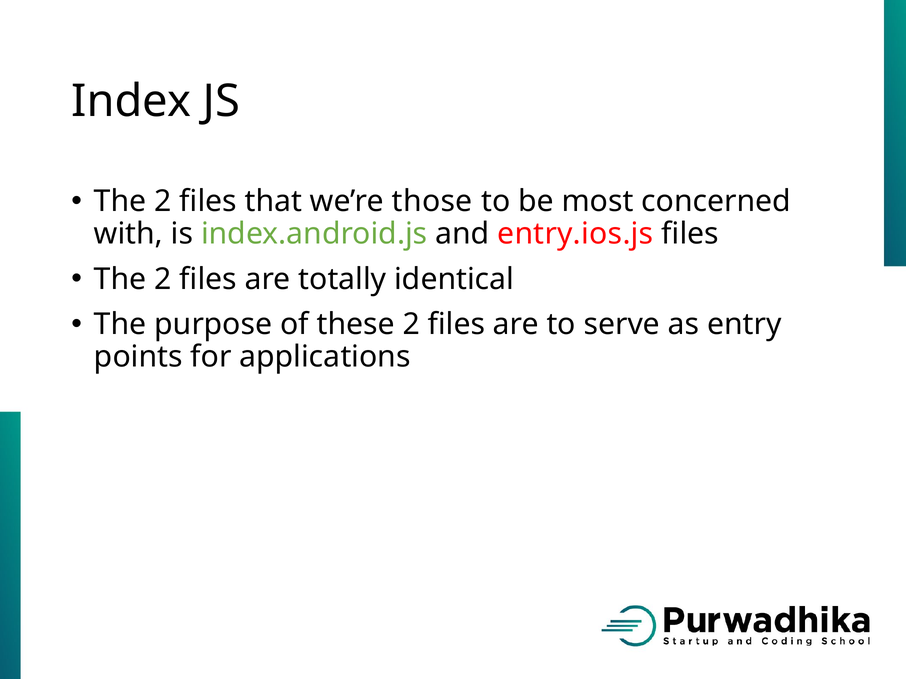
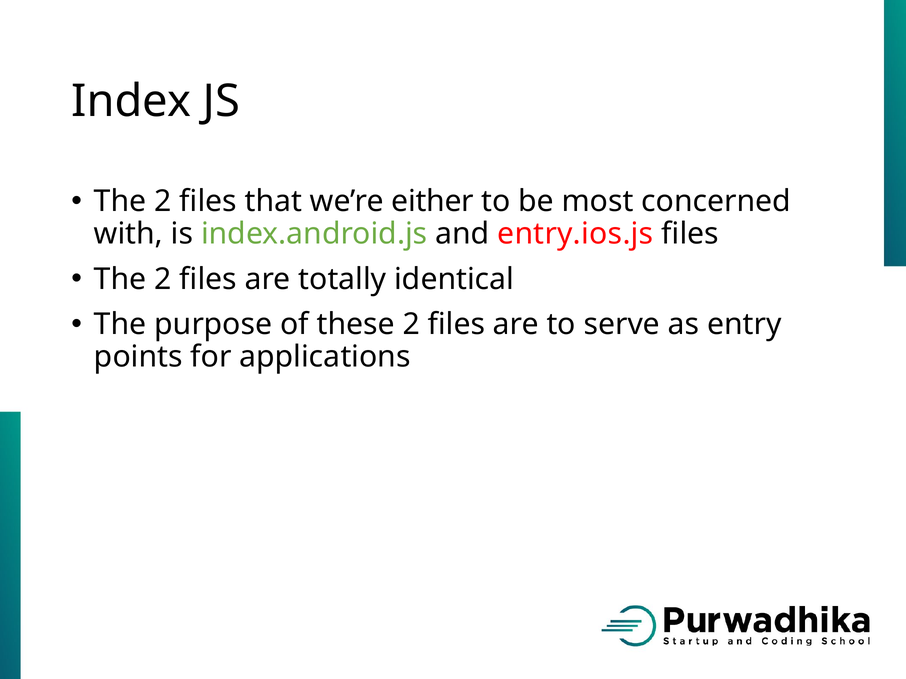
those: those -> either
